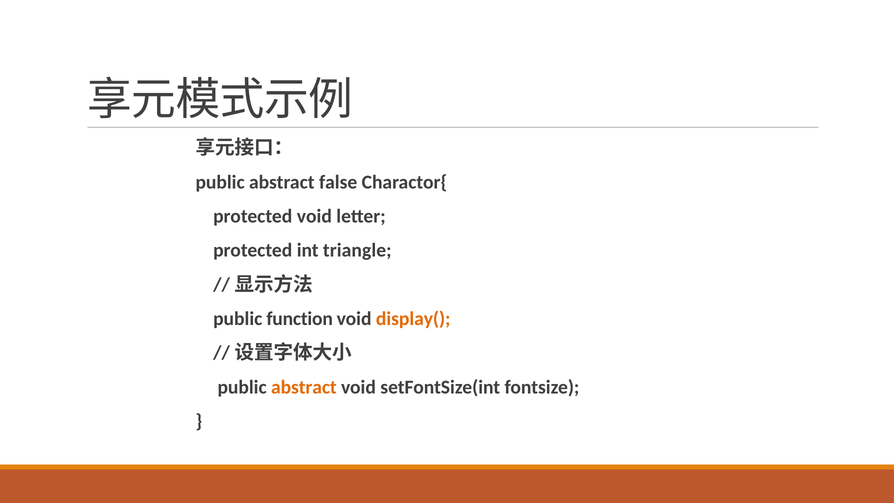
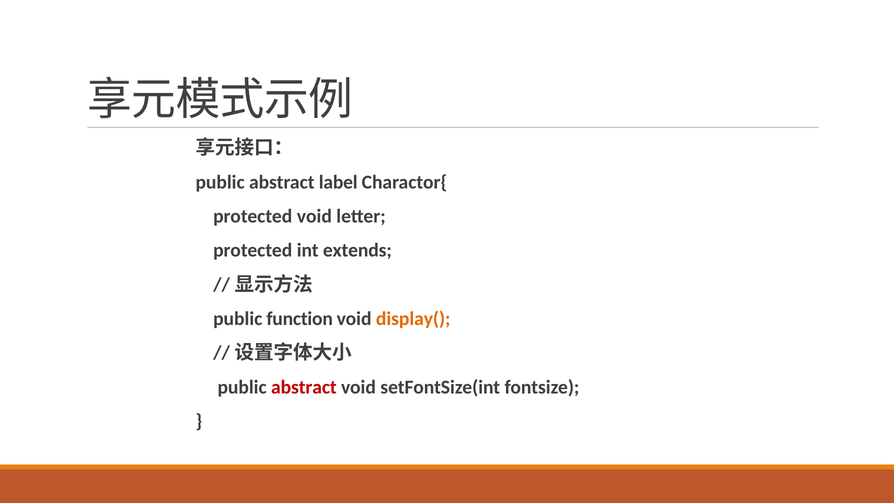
false: false -> label
triangle: triangle -> extends
abstract at (304, 387) colour: orange -> red
